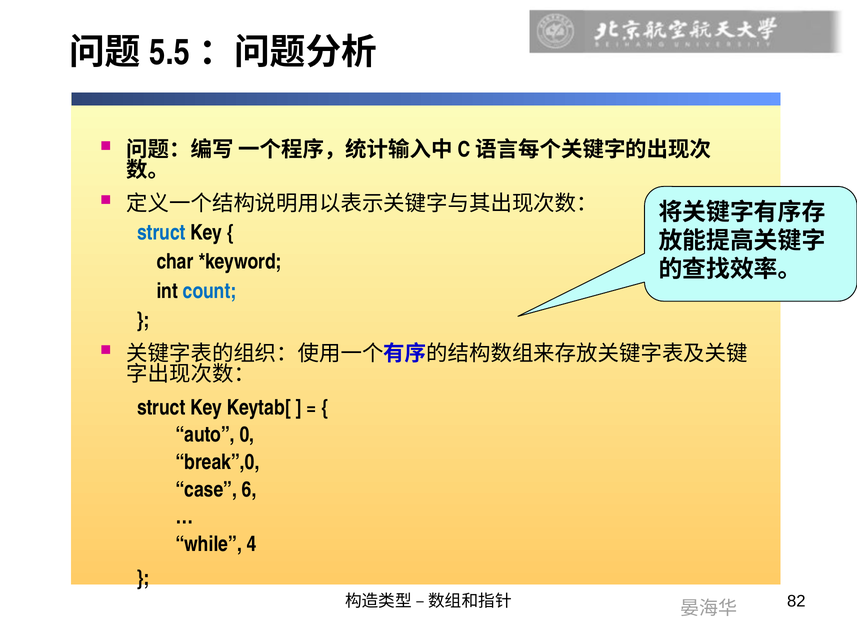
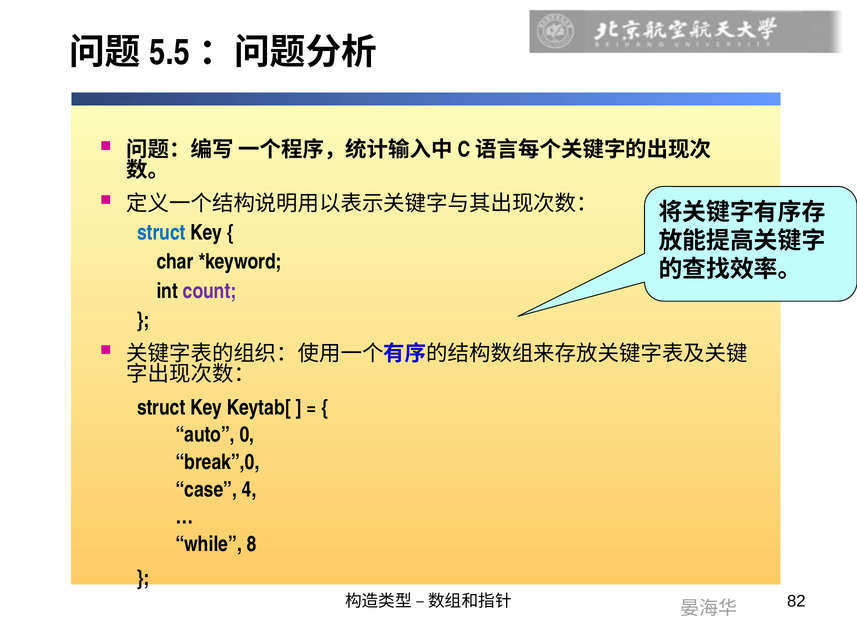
count colour: blue -> purple
6: 6 -> 4
4: 4 -> 8
